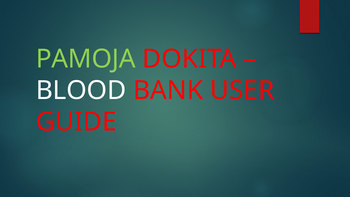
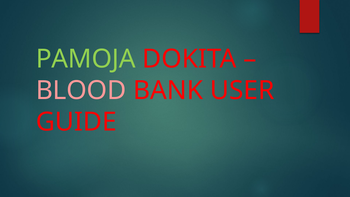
BLOOD colour: white -> pink
